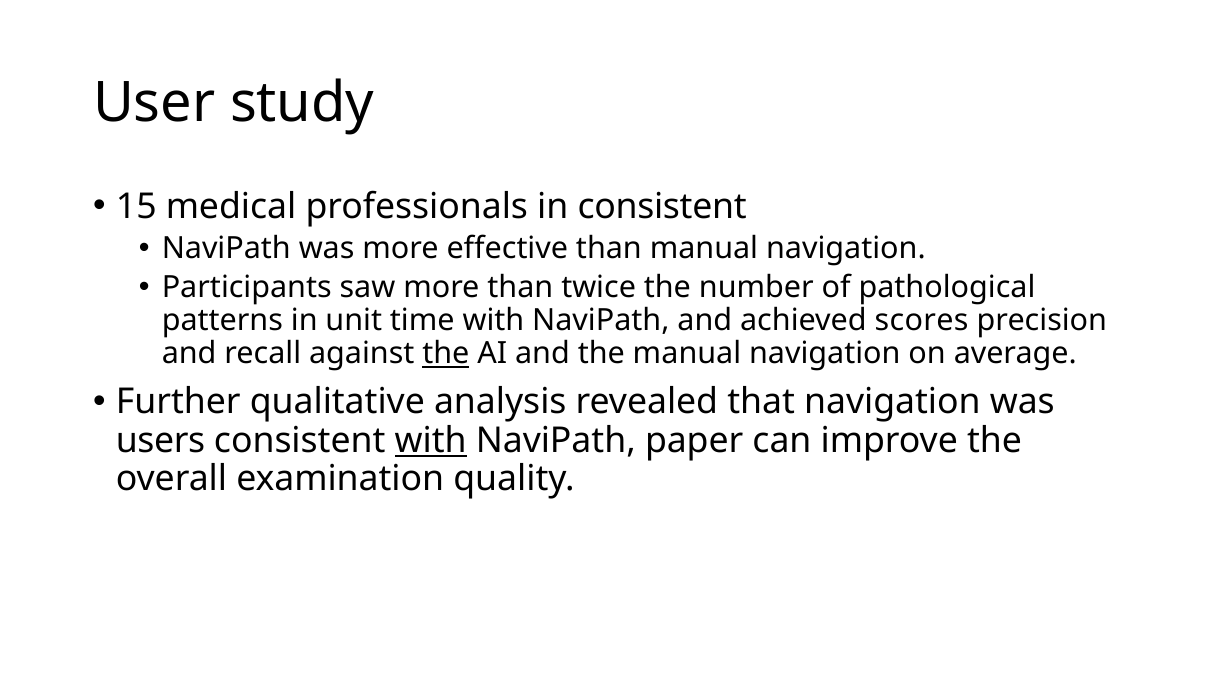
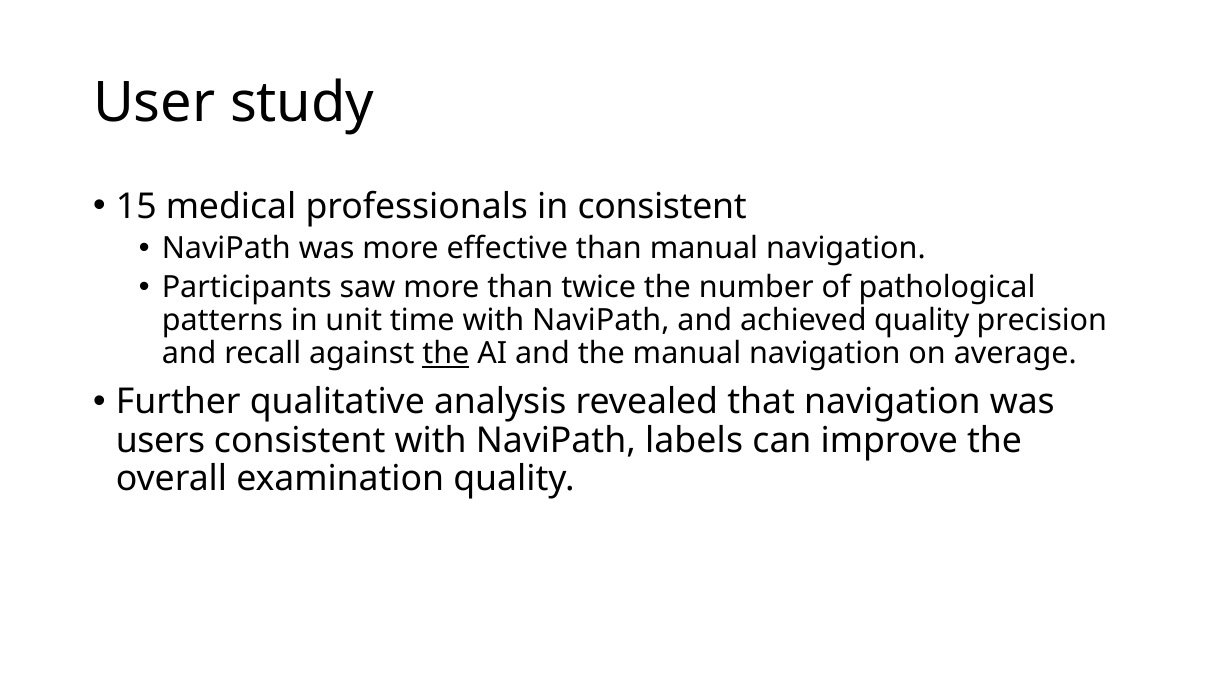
achieved scores: scores -> quality
with at (431, 440) underline: present -> none
paper: paper -> labels
